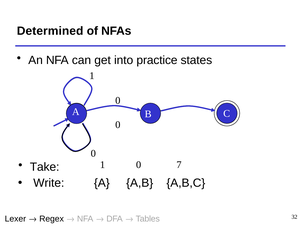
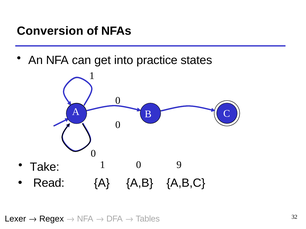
Determined: Determined -> Conversion
7: 7 -> 9
Write: Write -> Read
